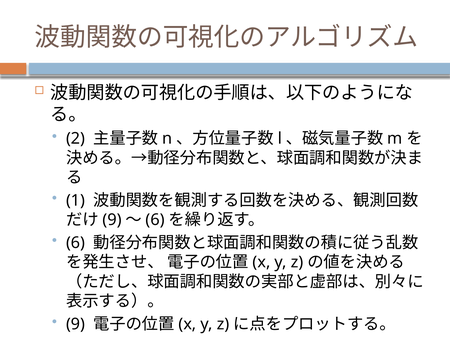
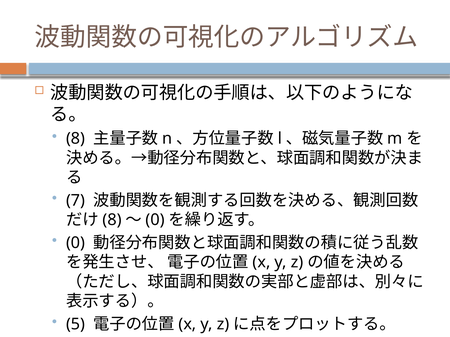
2 at (76, 139): 2 -> 8
1: 1 -> 7
9 at (112, 220): 9 -> 8
6 at (155, 220): 6 -> 0
6 at (76, 243): 6 -> 0
9 at (76, 325): 9 -> 5
